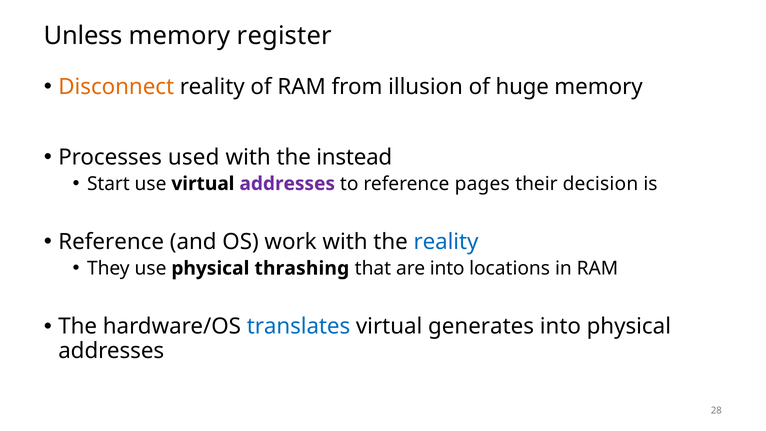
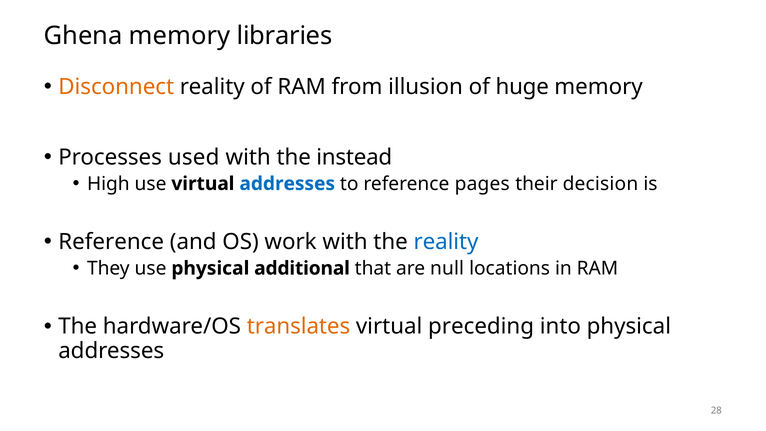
Unless: Unless -> Ghena
register: register -> libraries
Start: Start -> High
addresses at (287, 184) colour: purple -> blue
thrashing: thrashing -> additional
are into: into -> null
translates colour: blue -> orange
generates: generates -> preceding
